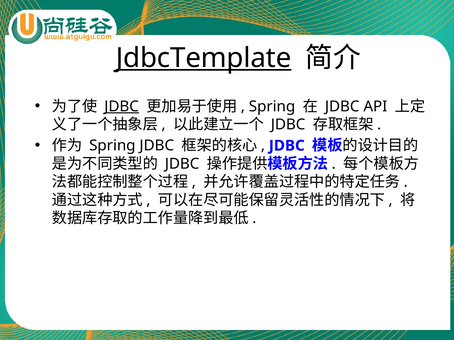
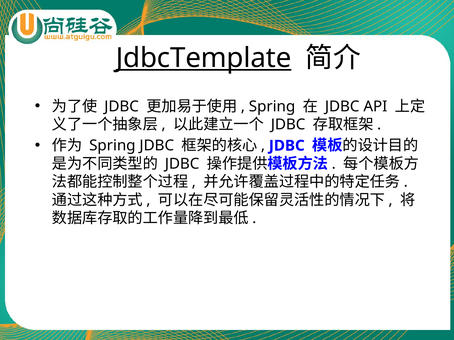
JDBC at (122, 107) underline: present -> none
